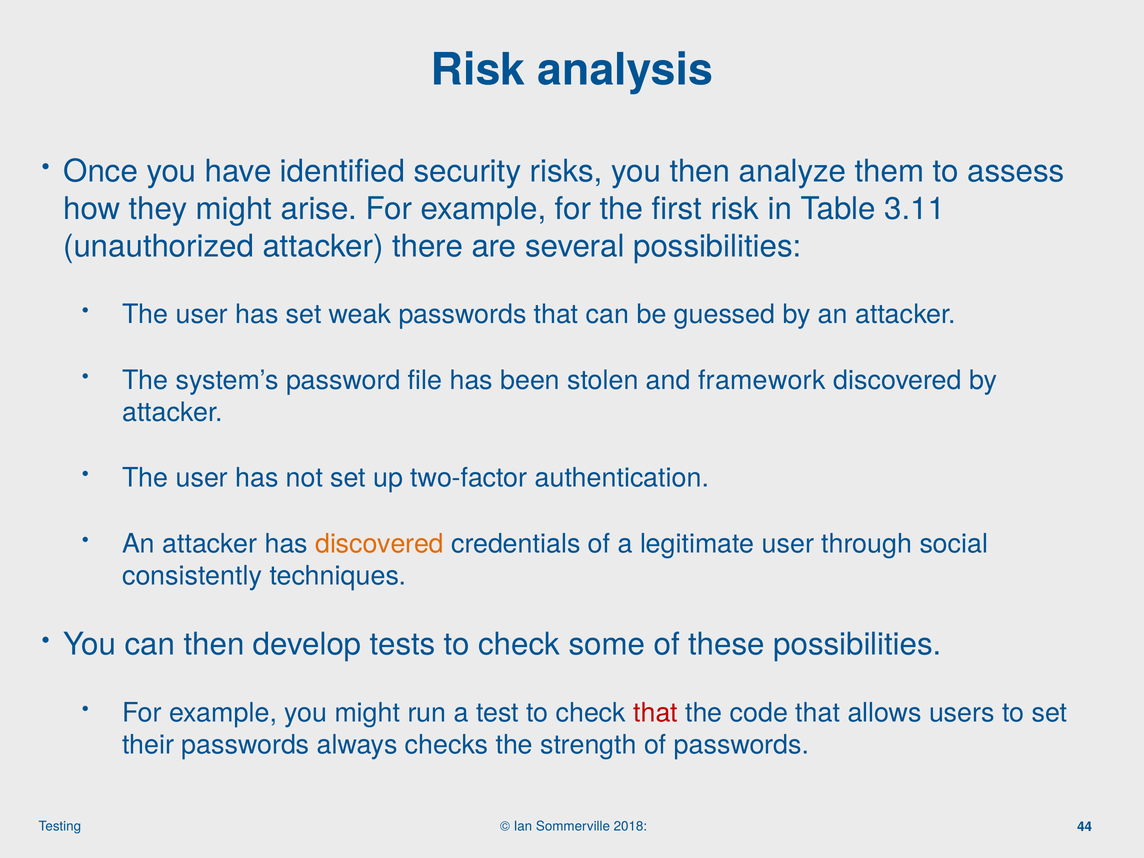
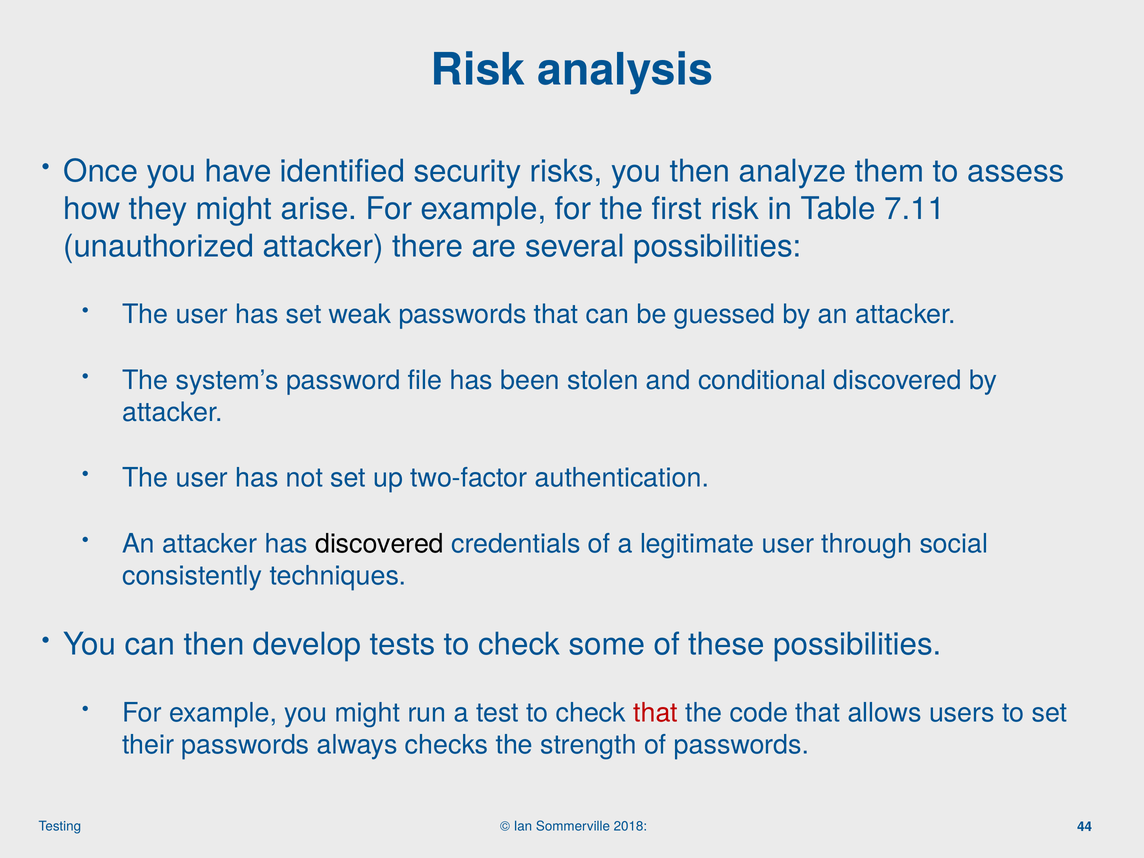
3.11: 3.11 -> 7.11
framework: framework -> conditional
discovered at (380, 544) colour: orange -> black
